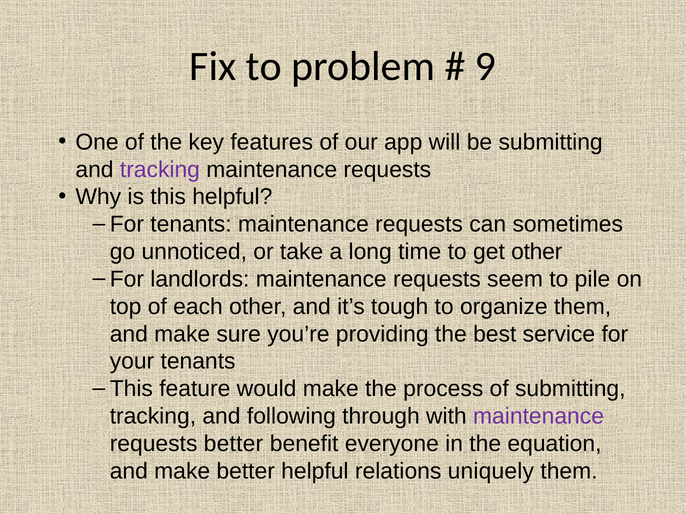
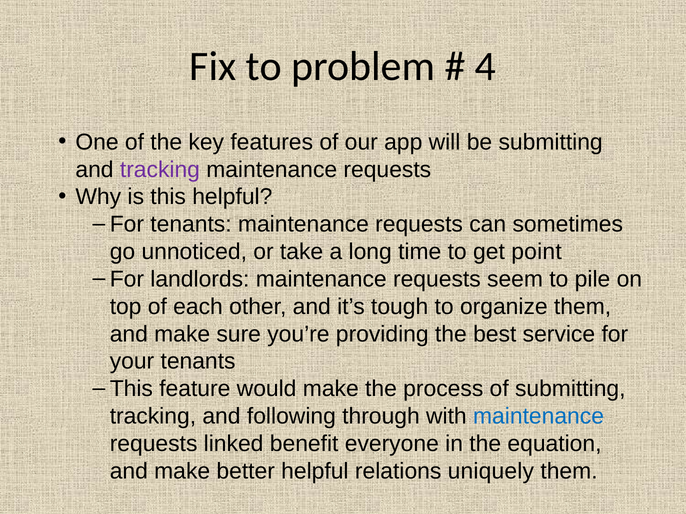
9: 9 -> 4
get other: other -> point
maintenance at (539, 417) colour: purple -> blue
requests better: better -> linked
